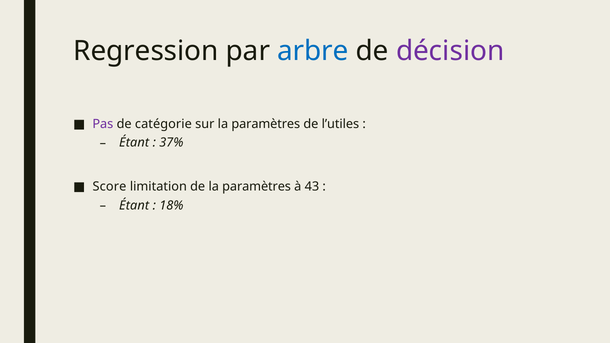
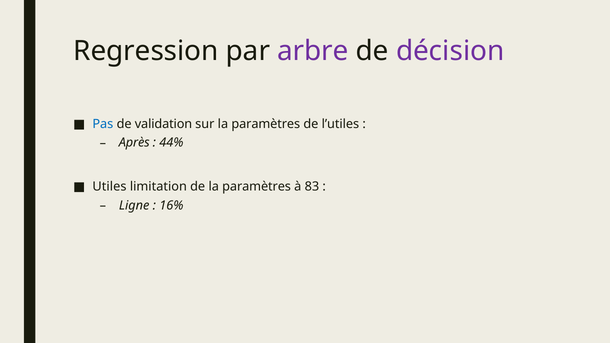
arbre colour: blue -> purple
Pas colour: purple -> blue
catégorie: catégorie -> validation
Étant at (134, 143): Étant -> Après
37%: 37% -> 44%
Score: Score -> Utiles
43: 43 -> 83
Étant at (134, 205): Étant -> Ligne
18%: 18% -> 16%
